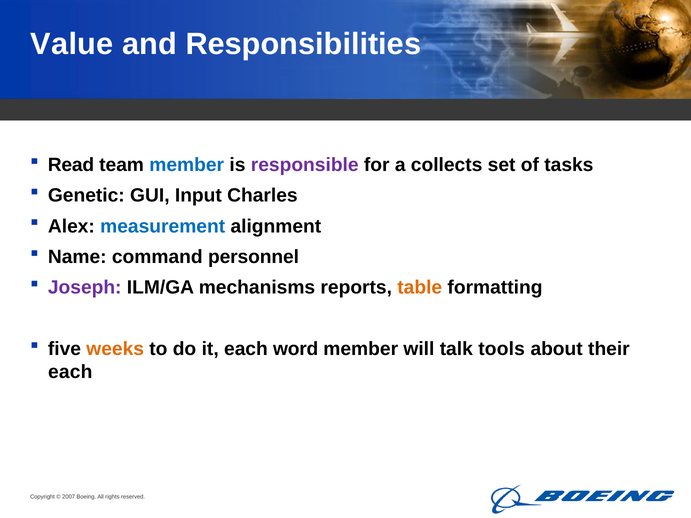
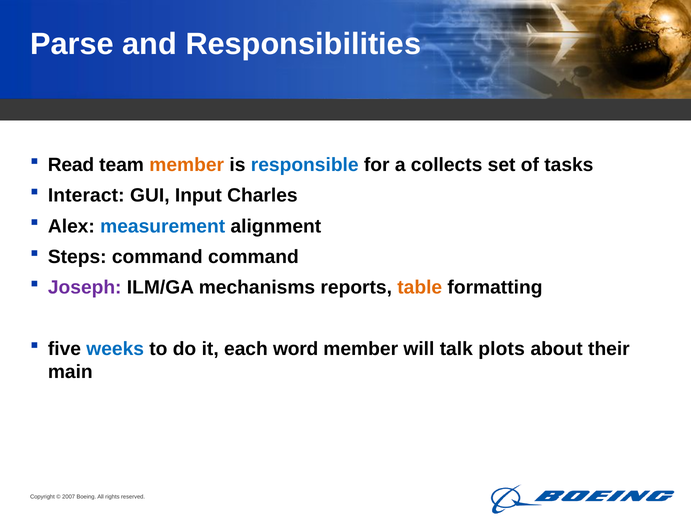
Value: Value -> Parse
member at (187, 165) colour: blue -> orange
responsible colour: purple -> blue
Genetic: Genetic -> Interact
Name: Name -> Steps
command personnel: personnel -> command
weeks colour: orange -> blue
tools: tools -> plots
each at (70, 372): each -> main
